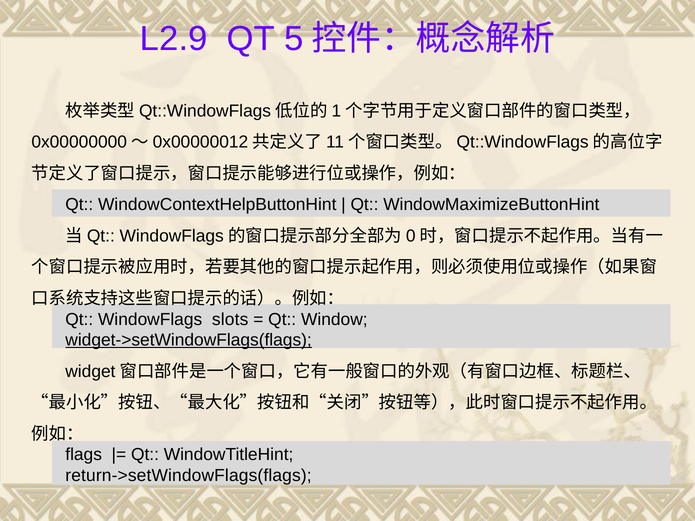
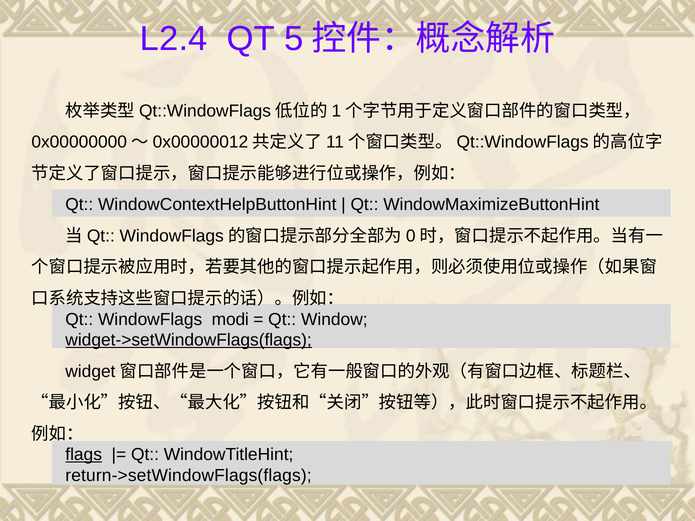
L2.9: L2.9 -> L2.4
slots: slots -> modi
flags underline: none -> present
